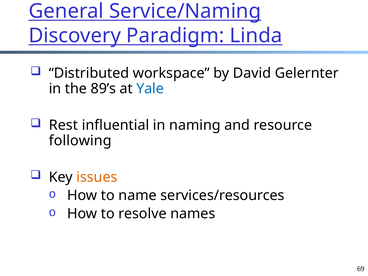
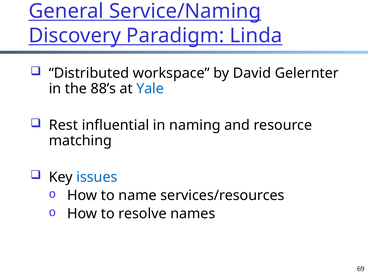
89’s: 89’s -> 88’s
following: following -> matching
issues colour: orange -> blue
